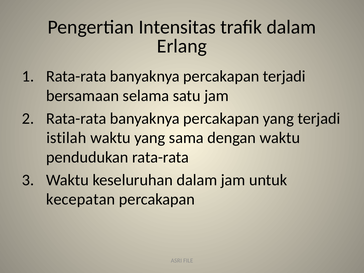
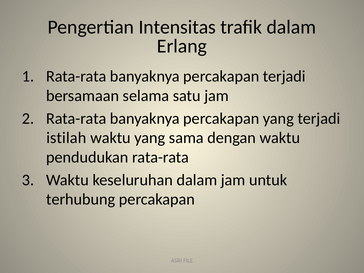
kecepatan: kecepatan -> terhubung
